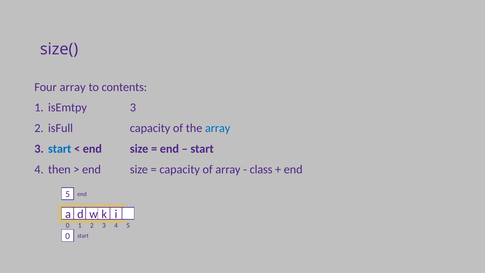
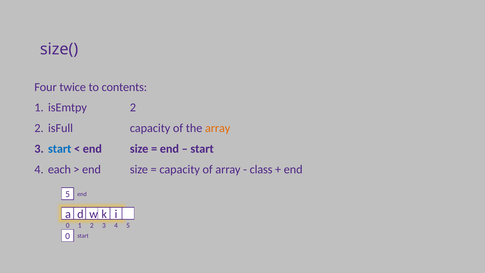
Four array: array -> twice
isEmtpy 3: 3 -> 2
array at (218, 128) colour: blue -> orange
then: then -> each
